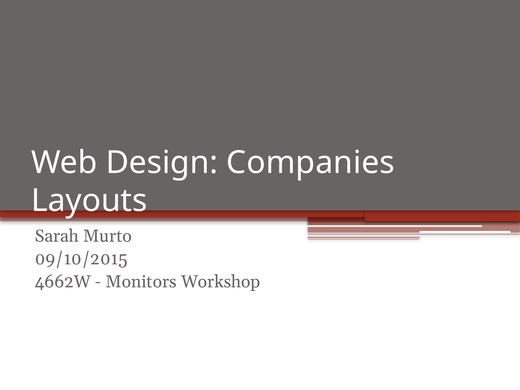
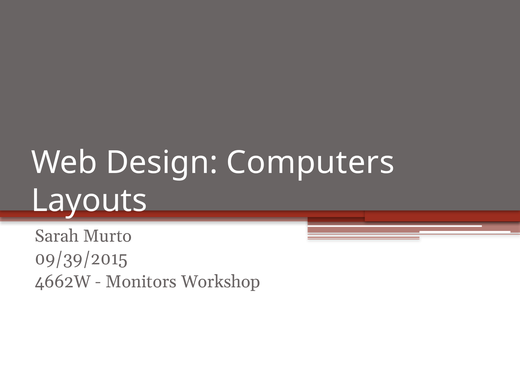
Companies: Companies -> Computers
09/10/2015: 09/10/2015 -> 09/39/2015
